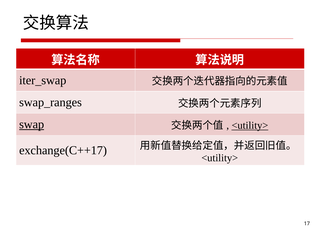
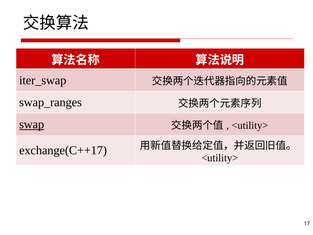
<utility> at (250, 125) underline: present -> none
